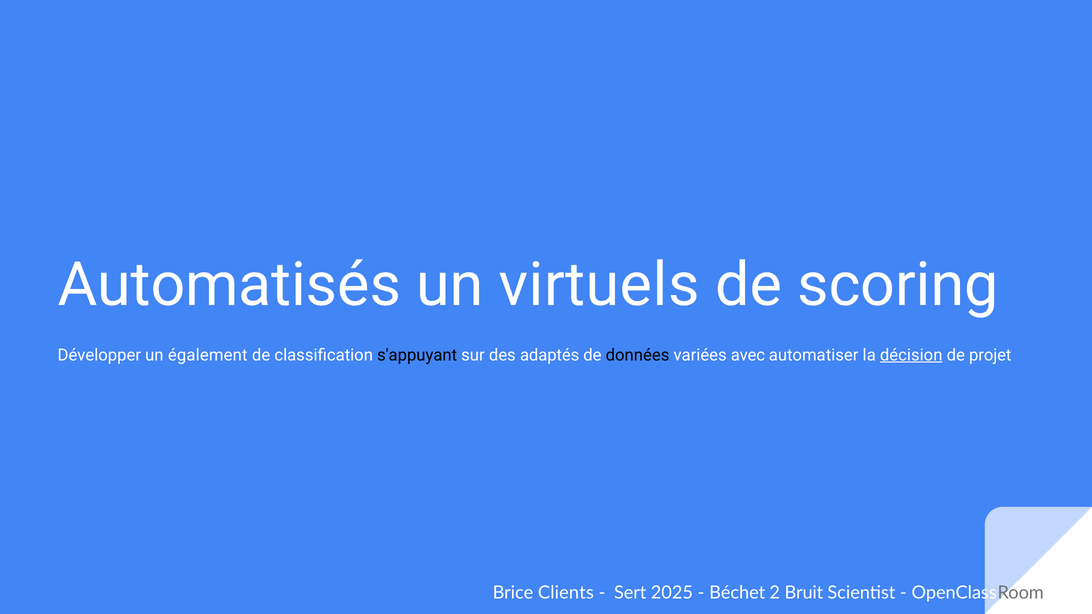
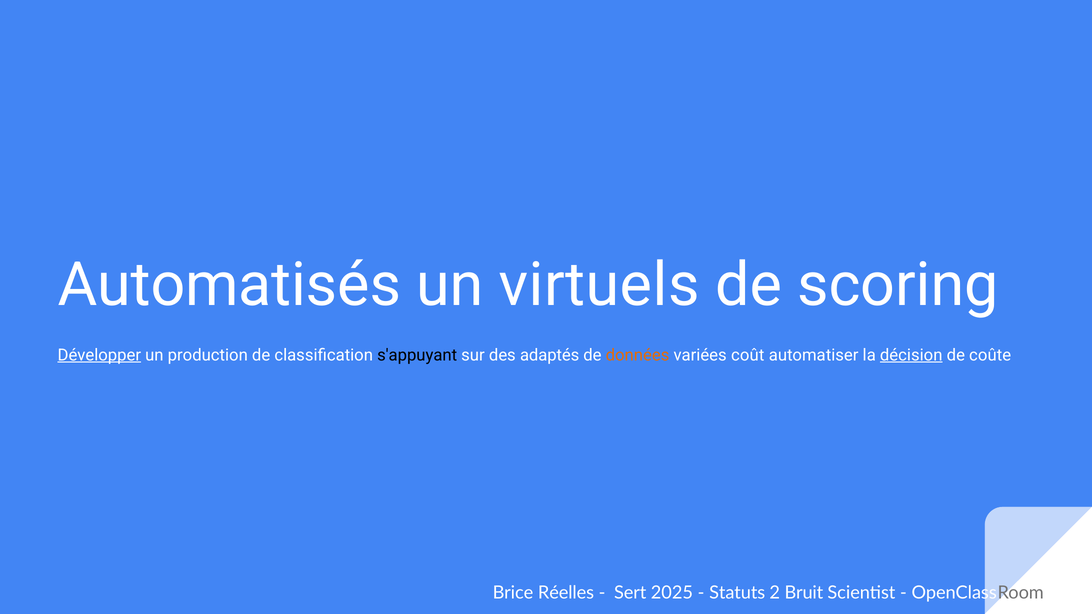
Développer underline: none -> present
également: également -> production
données colour: black -> orange
avec: avec -> coût
projet: projet -> coûte
Clients: Clients -> Réelles
Béchet: Béchet -> Statuts
